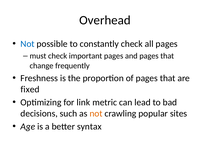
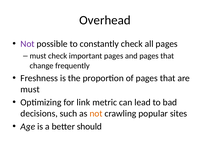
Not at (28, 44) colour: blue -> purple
fixed at (30, 90): fixed -> must
syntax: syntax -> should
